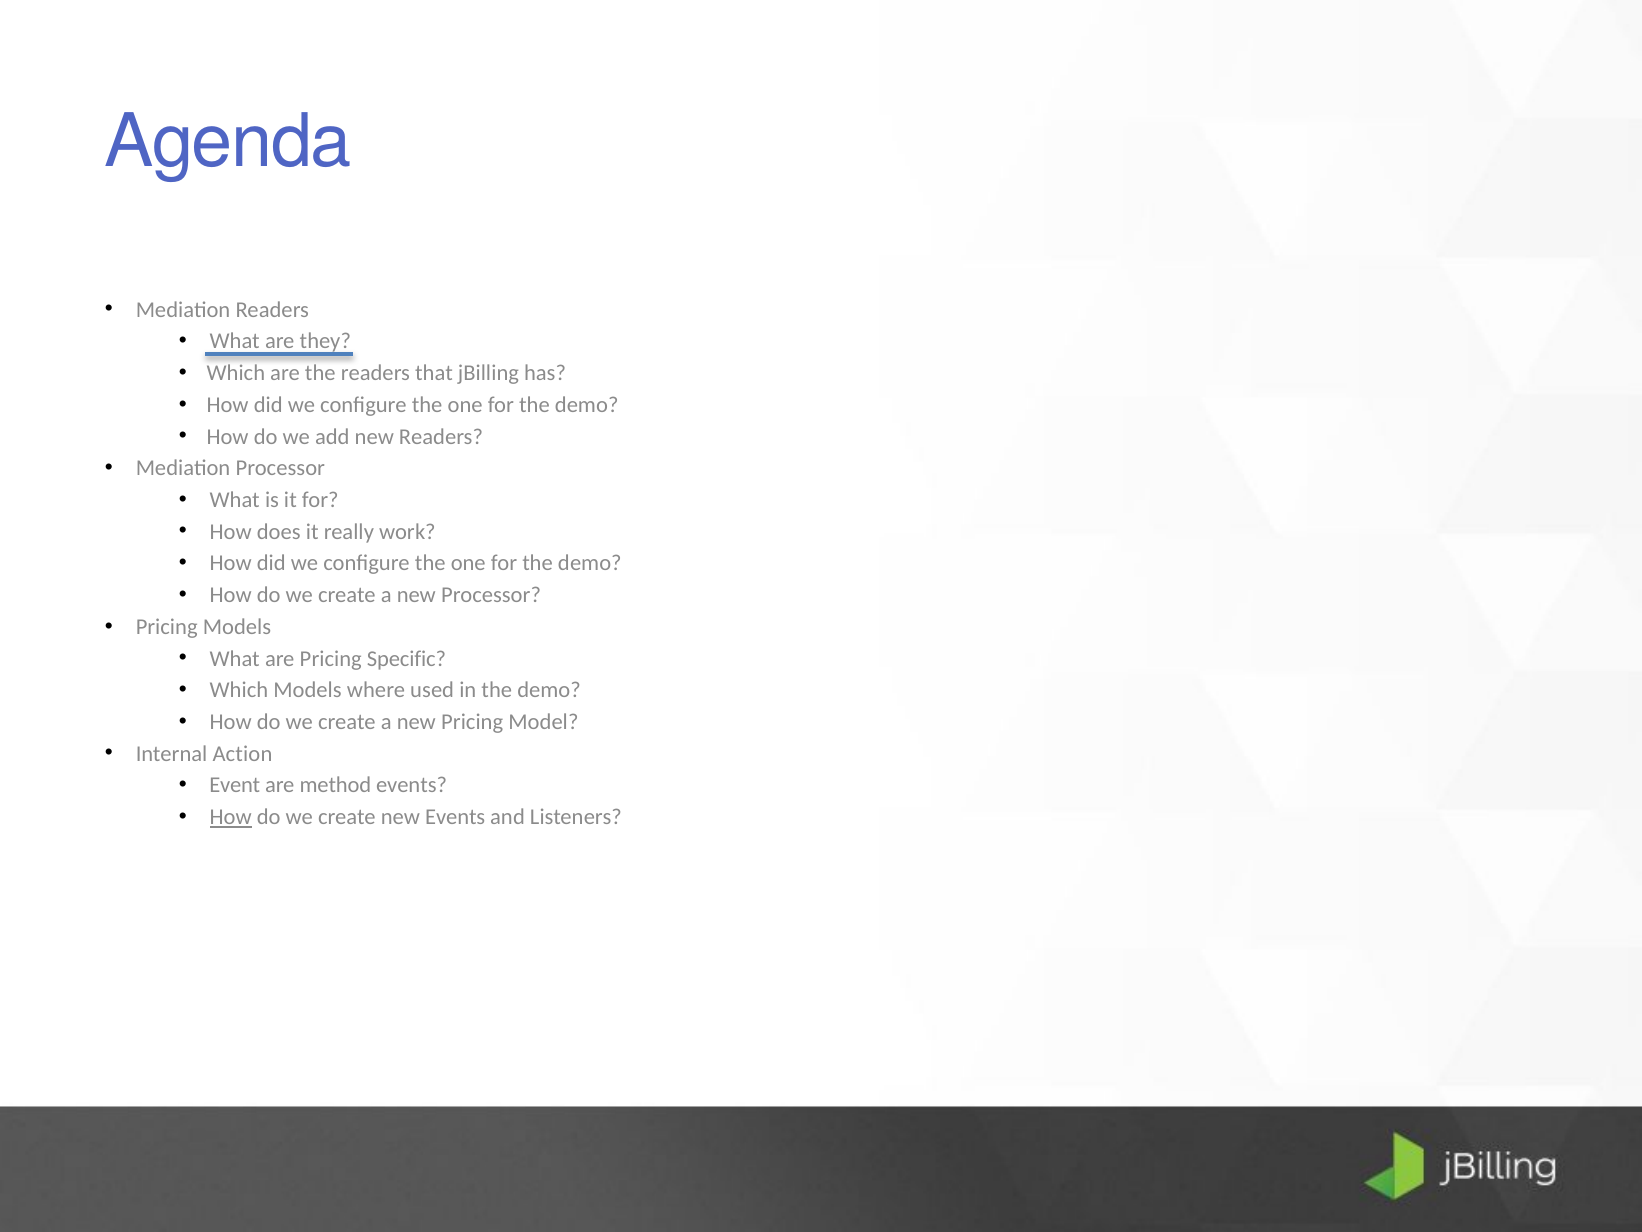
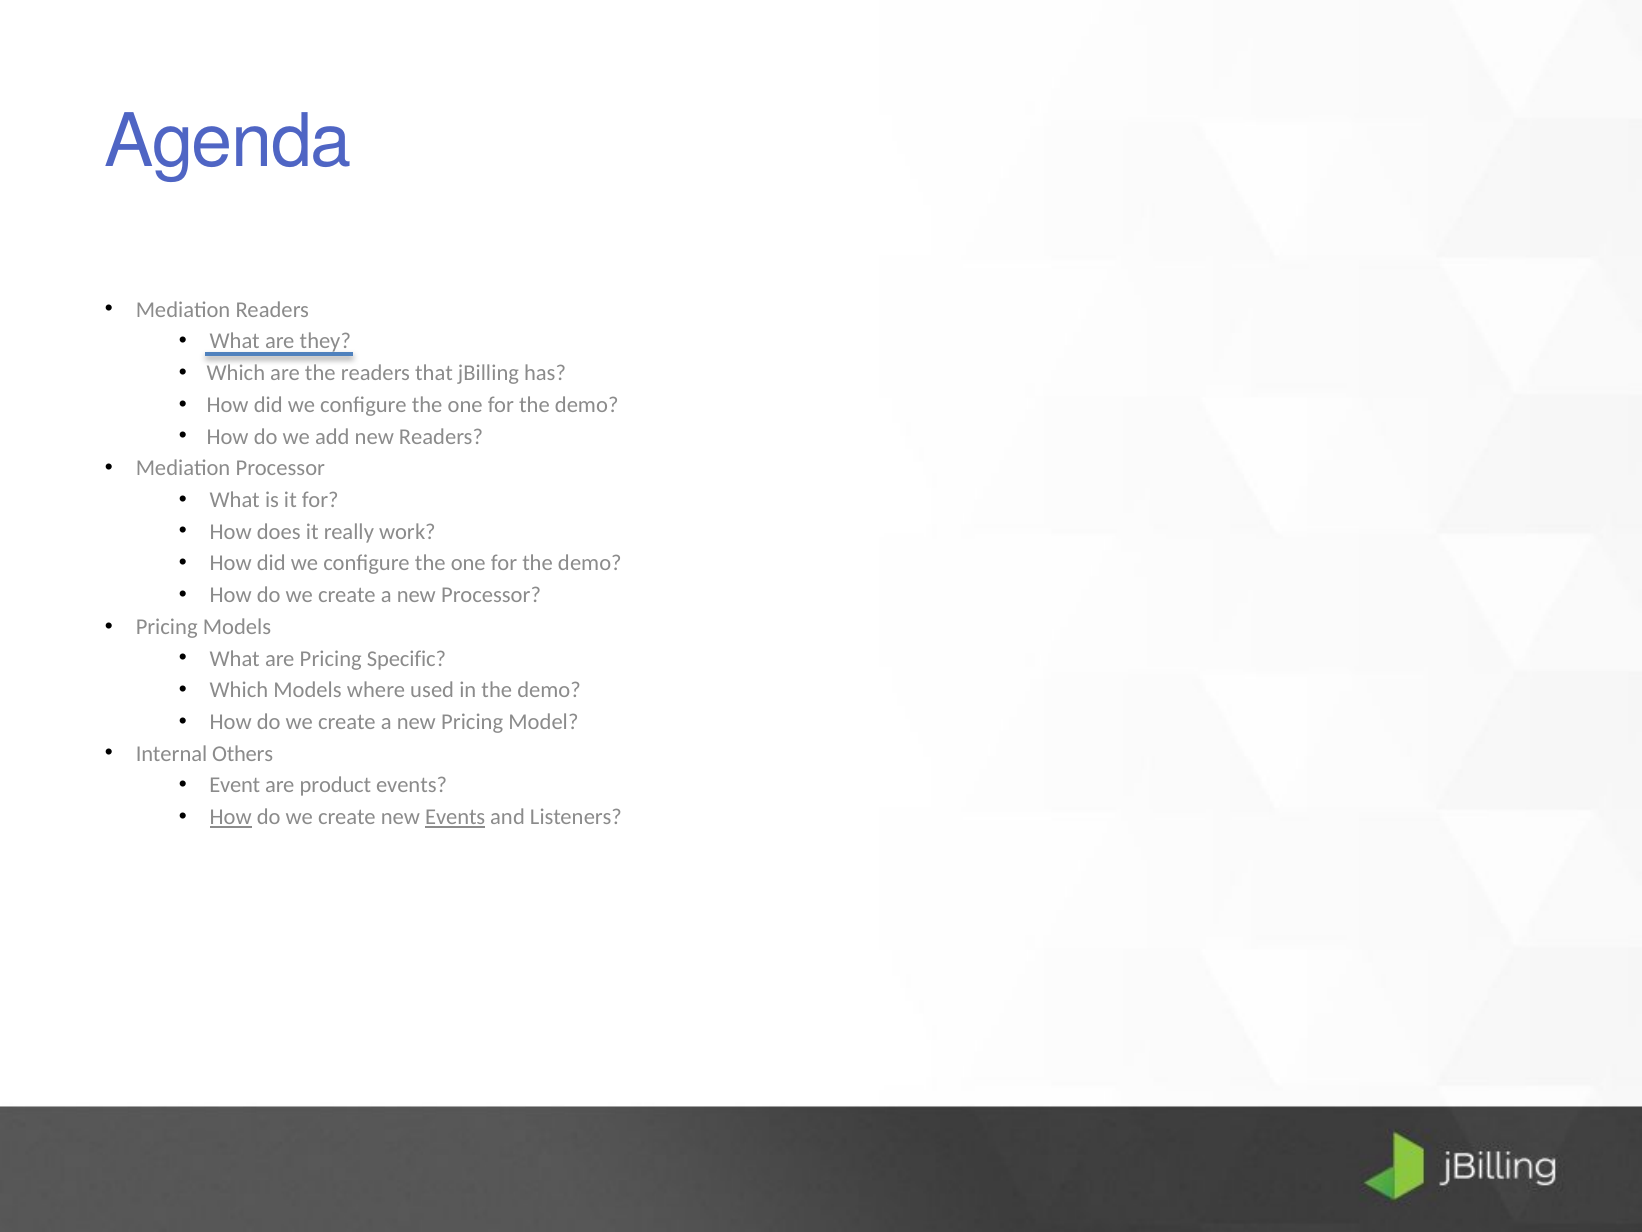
Action: Action -> Others
method: method -> product
Events at (455, 817) underline: none -> present
